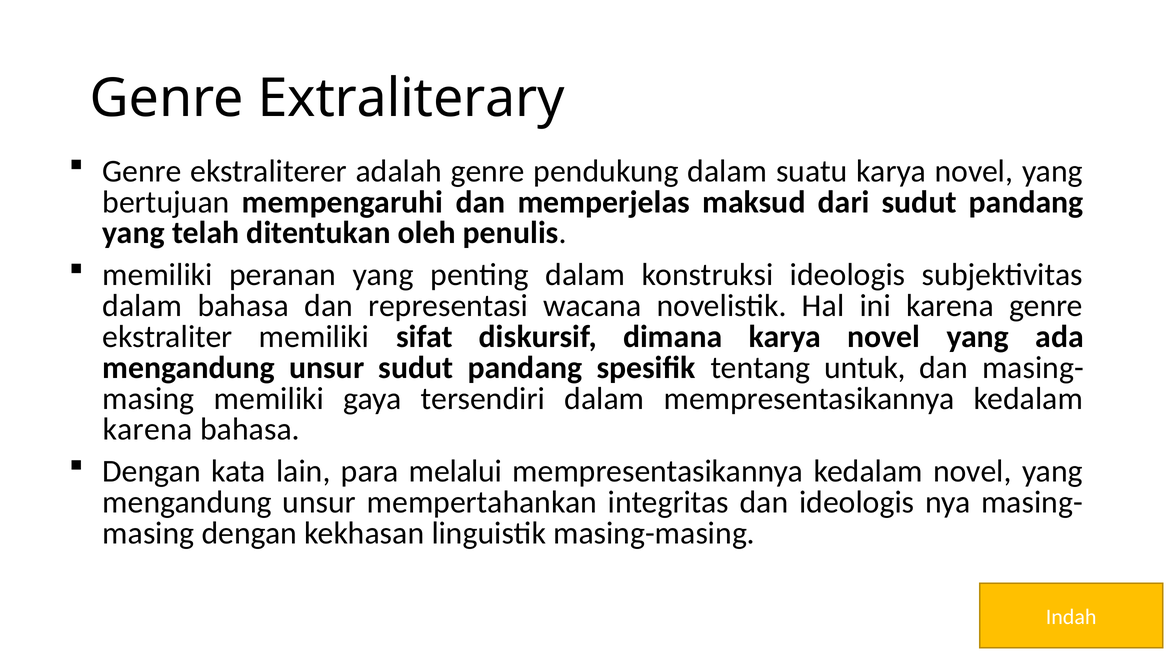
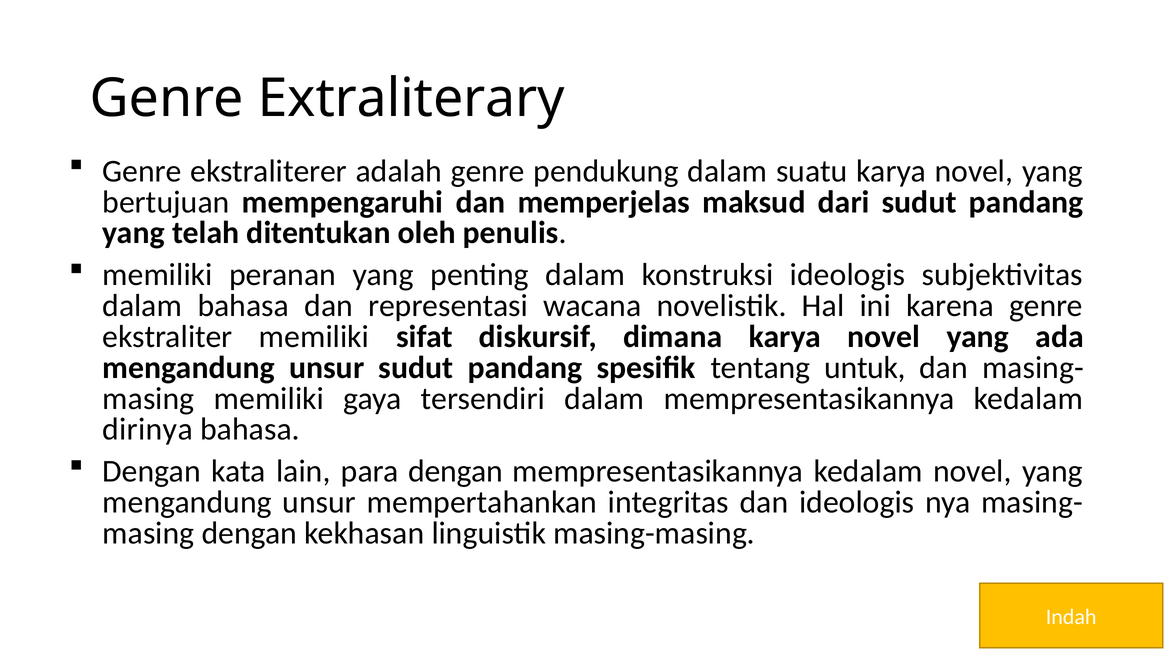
karena at (148, 429): karena -> dirinya
para melalui: melalui -> dengan
